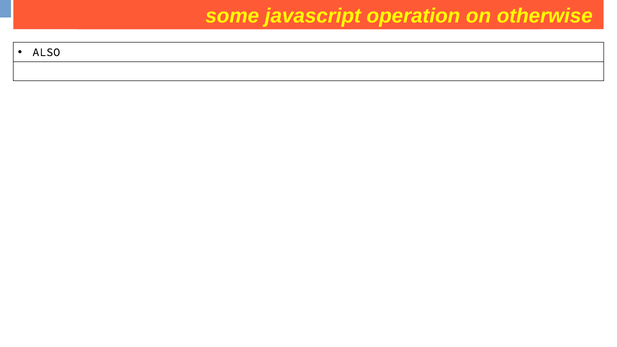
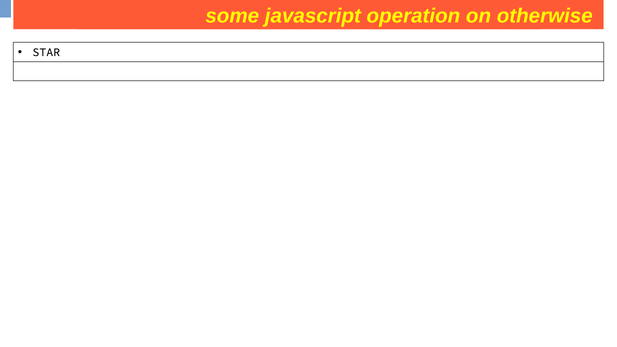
ALSO: ALSO -> STAR
